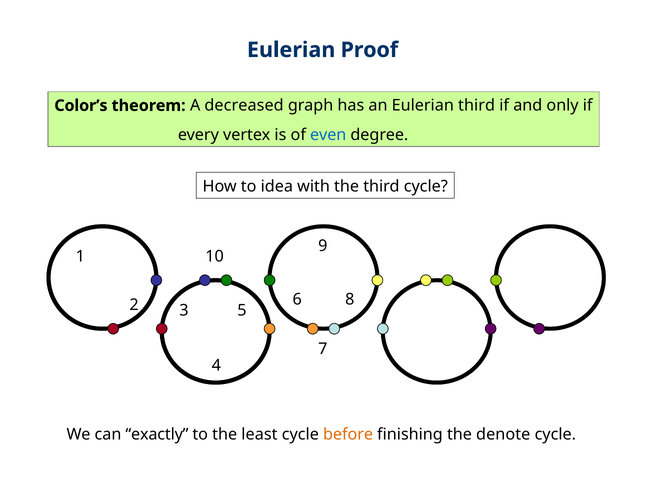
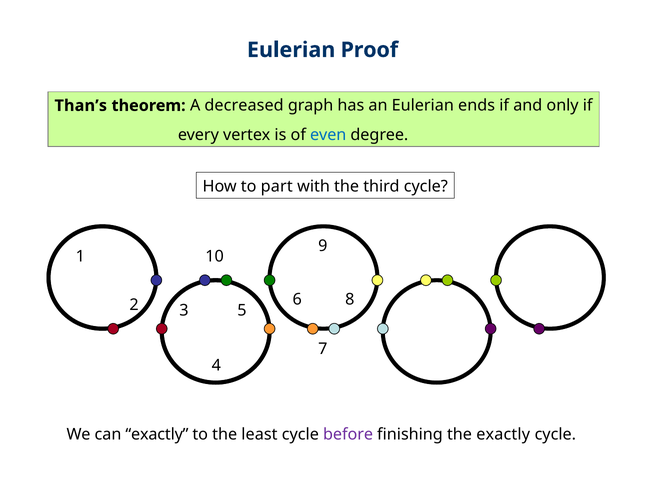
Color’s: Color’s -> Than’s
Eulerian third: third -> ends
idea: idea -> part
before colour: orange -> purple
the denote: denote -> exactly
